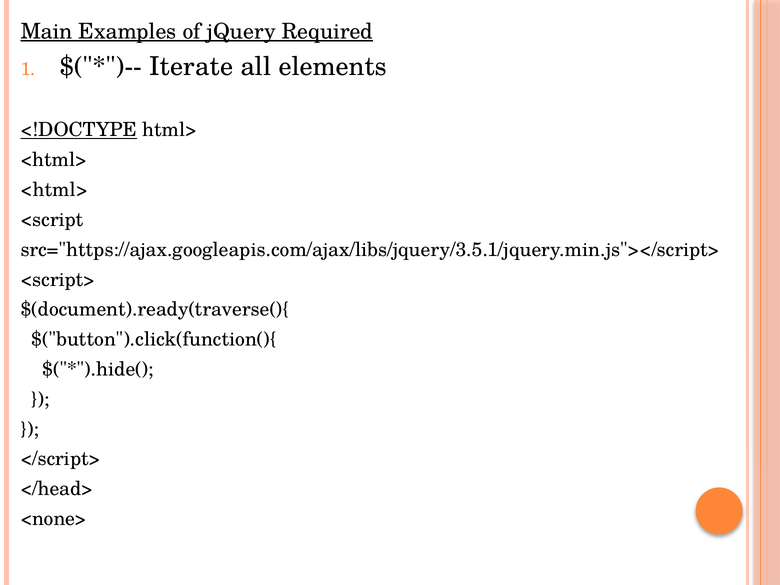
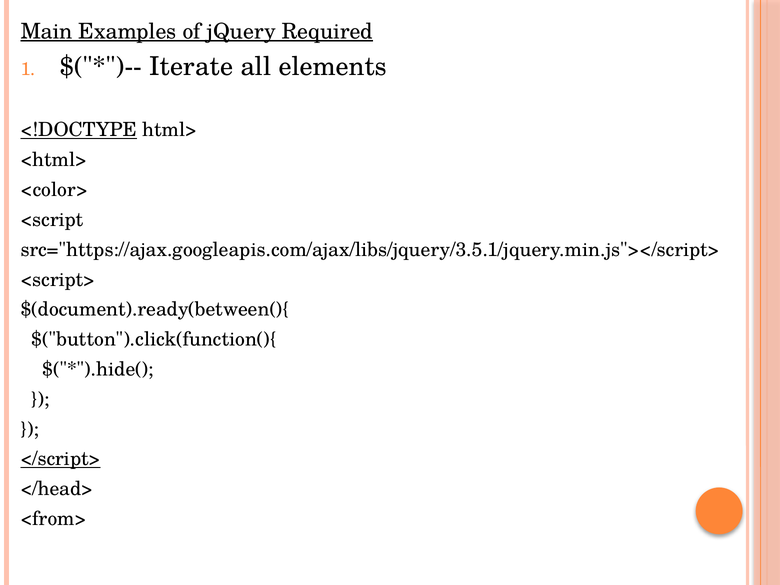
<html> at (54, 190): <html> -> <color>
$(document).ready(traverse(){: $(document).ready(traverse(){ -> $(document).ready(between(){
</script> underline: none -> present
<none>: <none> -> <from>
